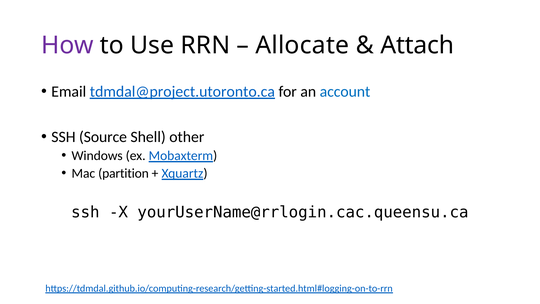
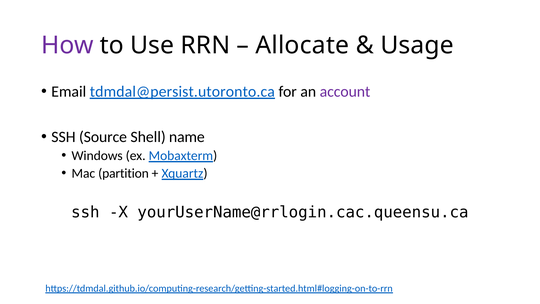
Attach: Attach -> Usage
tdmdal@project.utoronto.ca: tdmdal@project.utoronto.ca -> tdmdal@persist.utoronto.ca
account colour: blue -> purple
other: other -> name
